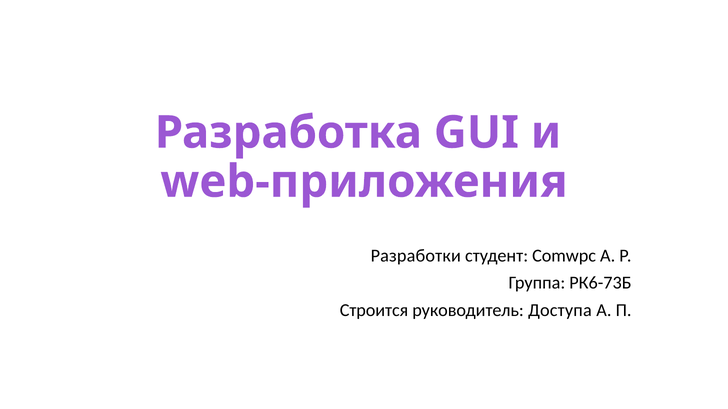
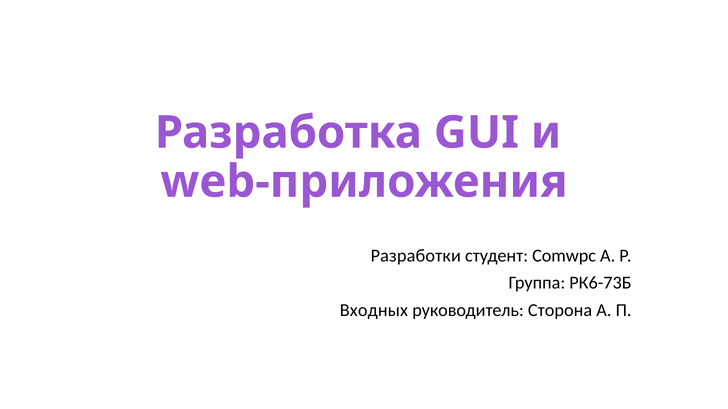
Строится: Строится -> Входных
Доступа: Доступа -> Сторона
